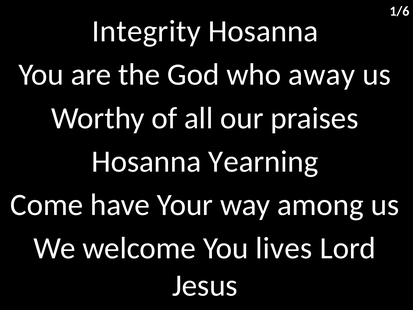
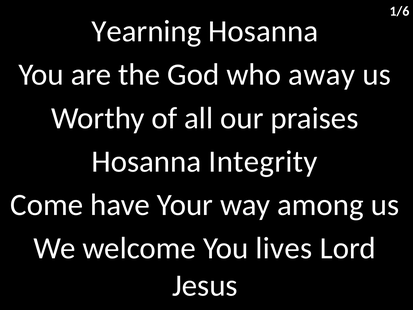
Integrity: Integrity -> Yearning
Yearning: Yearning -> Integrity
